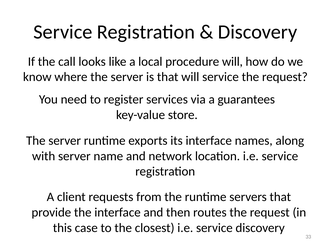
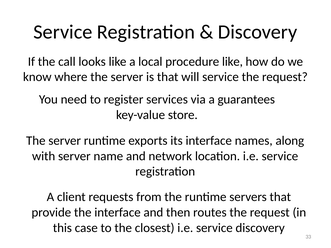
procedure will: will -> like
